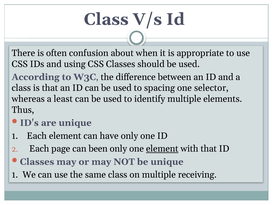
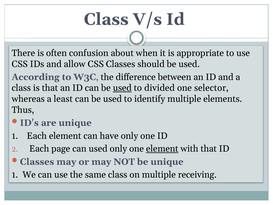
using: using -> allow
used at (122, 88) underline: none -> present
spacing: spacing -> divided
can been: been -> used
